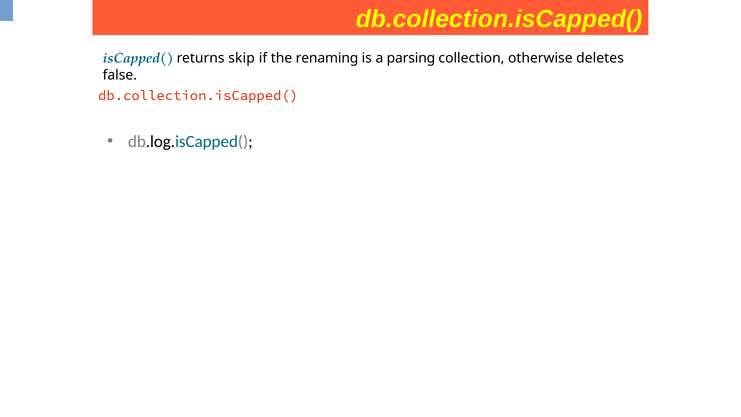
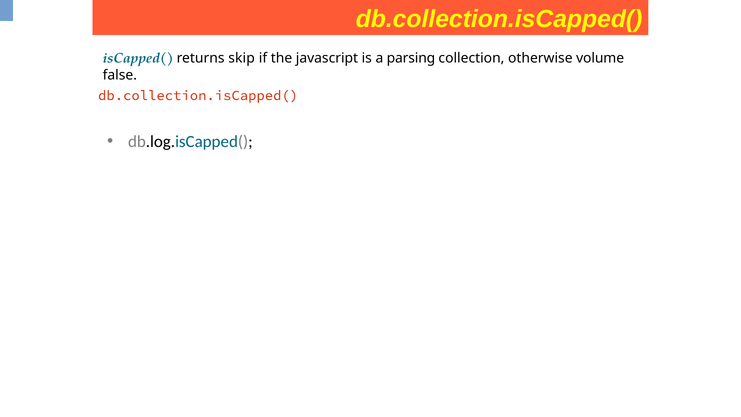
renaming: renaming -> javascript
deletes: deletes -> volume
